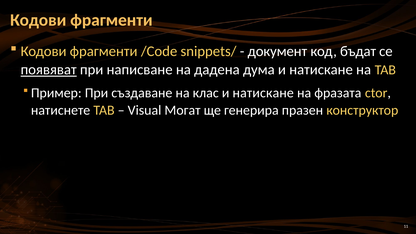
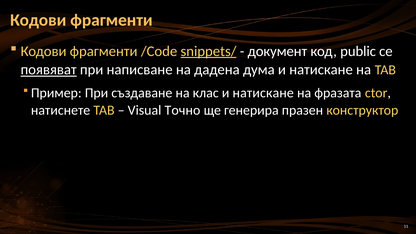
snippets/ underline: none -> present
бъдат: бъдат -> public
Могат: Могат -> Точно
